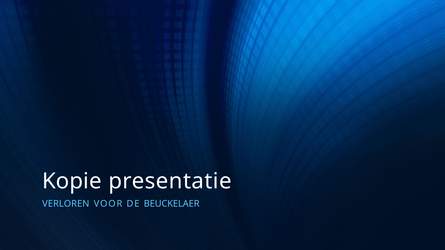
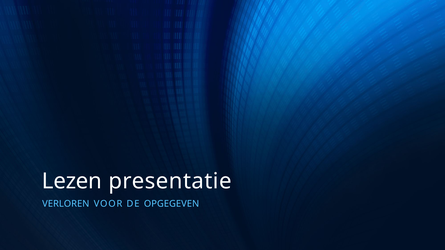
Kopie: Kopie -> Lezen
BEUCKELAER: BEUCKELAER -> OPGEGEVEN
